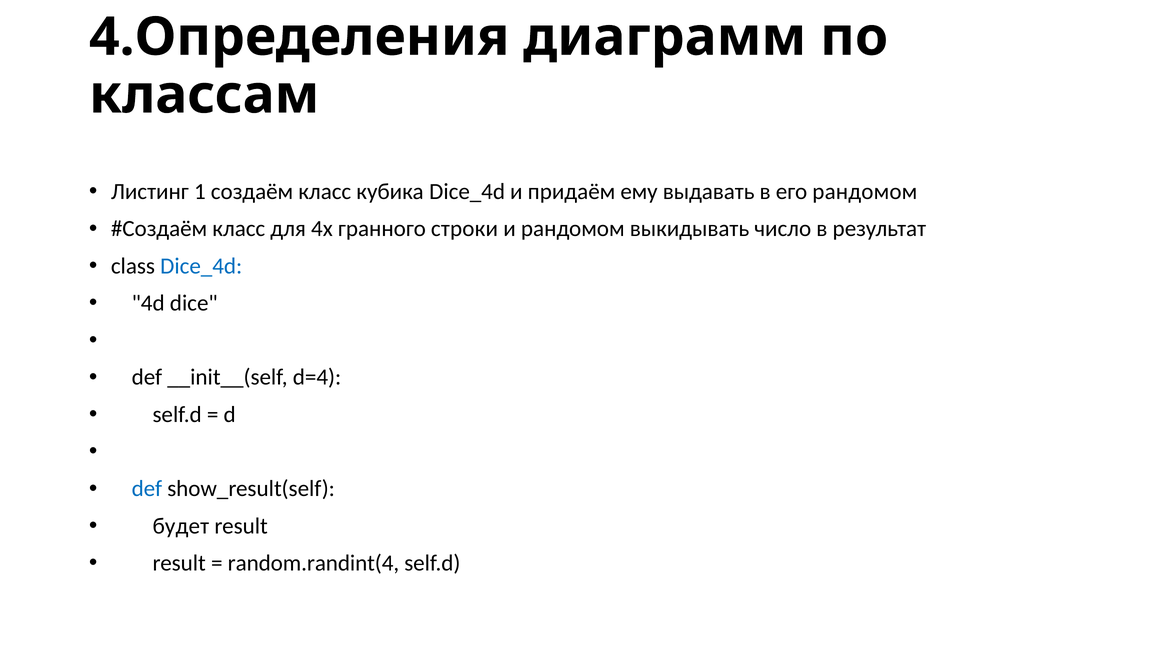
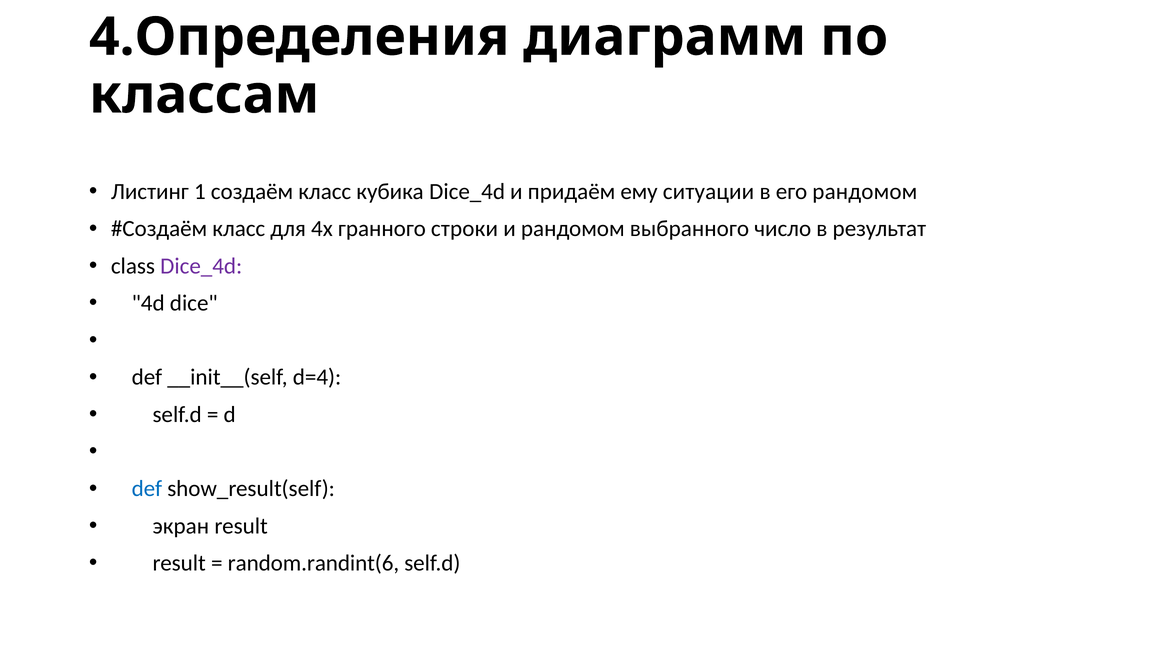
выдавать: выдавать -> ситуации
выкидывать: выкидывать -> выбранного
Dice_4d at (201, 266) colour: blue -> purple
будет: будет -> экран
random.randint(4: random.randint(4 -> random.randint(6
